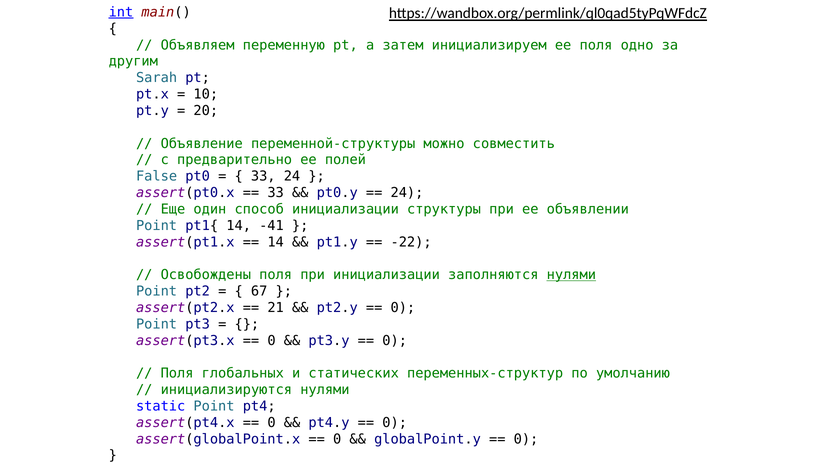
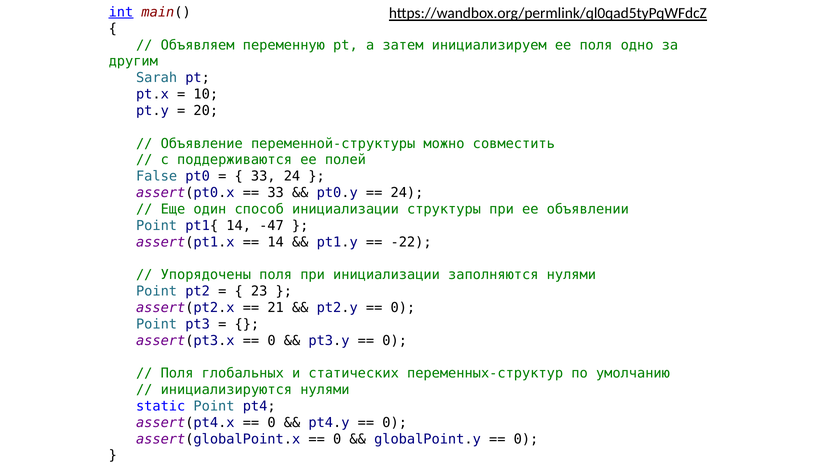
предварительно: предварительно -> поддерживаются
-41: -41 -> -47
Освобождены: Освобождены -> Упорядочены
нулями at (571, 275) underline: present -> none
67: 67 -> 23
